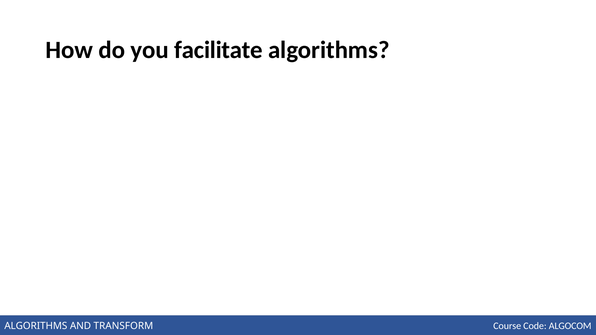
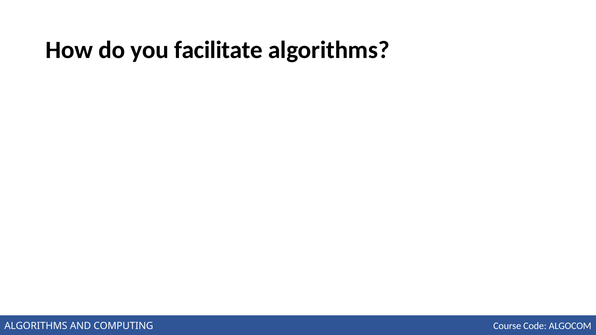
TRANSFORM: TRANSFORM -> COMPUTING
